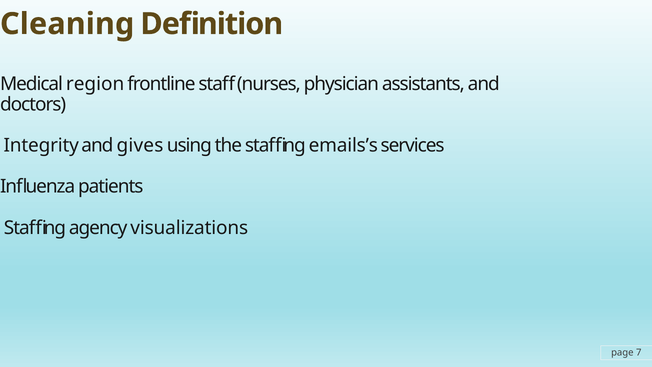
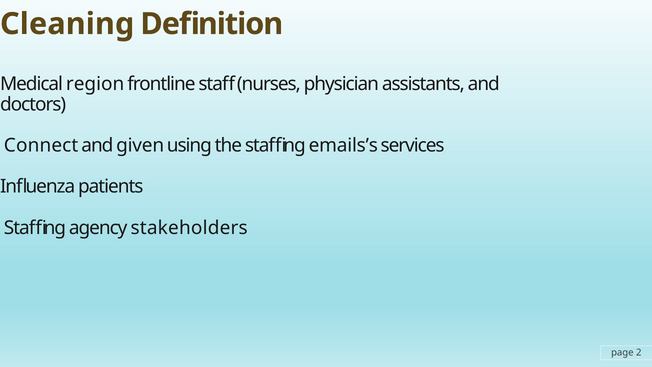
Integrity: Integrity -> Connect
gives: gives -> given
visualizations: visualizations -> stakeholders
7: 7 -> 2
